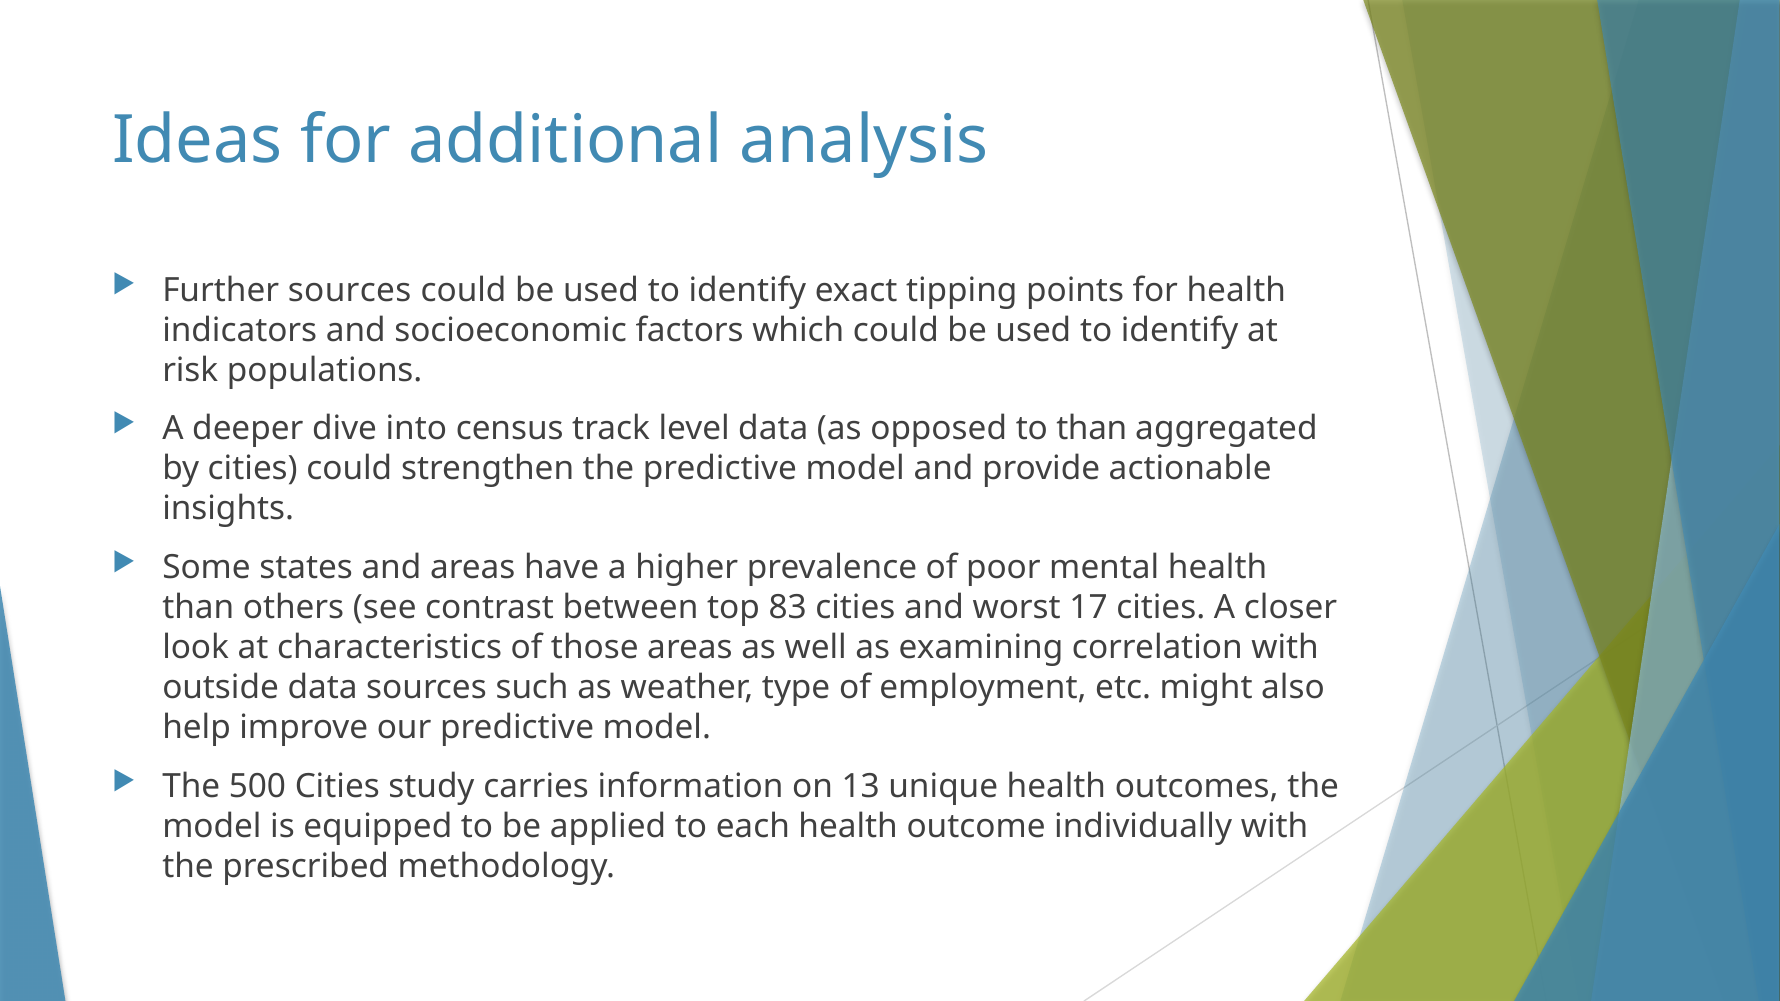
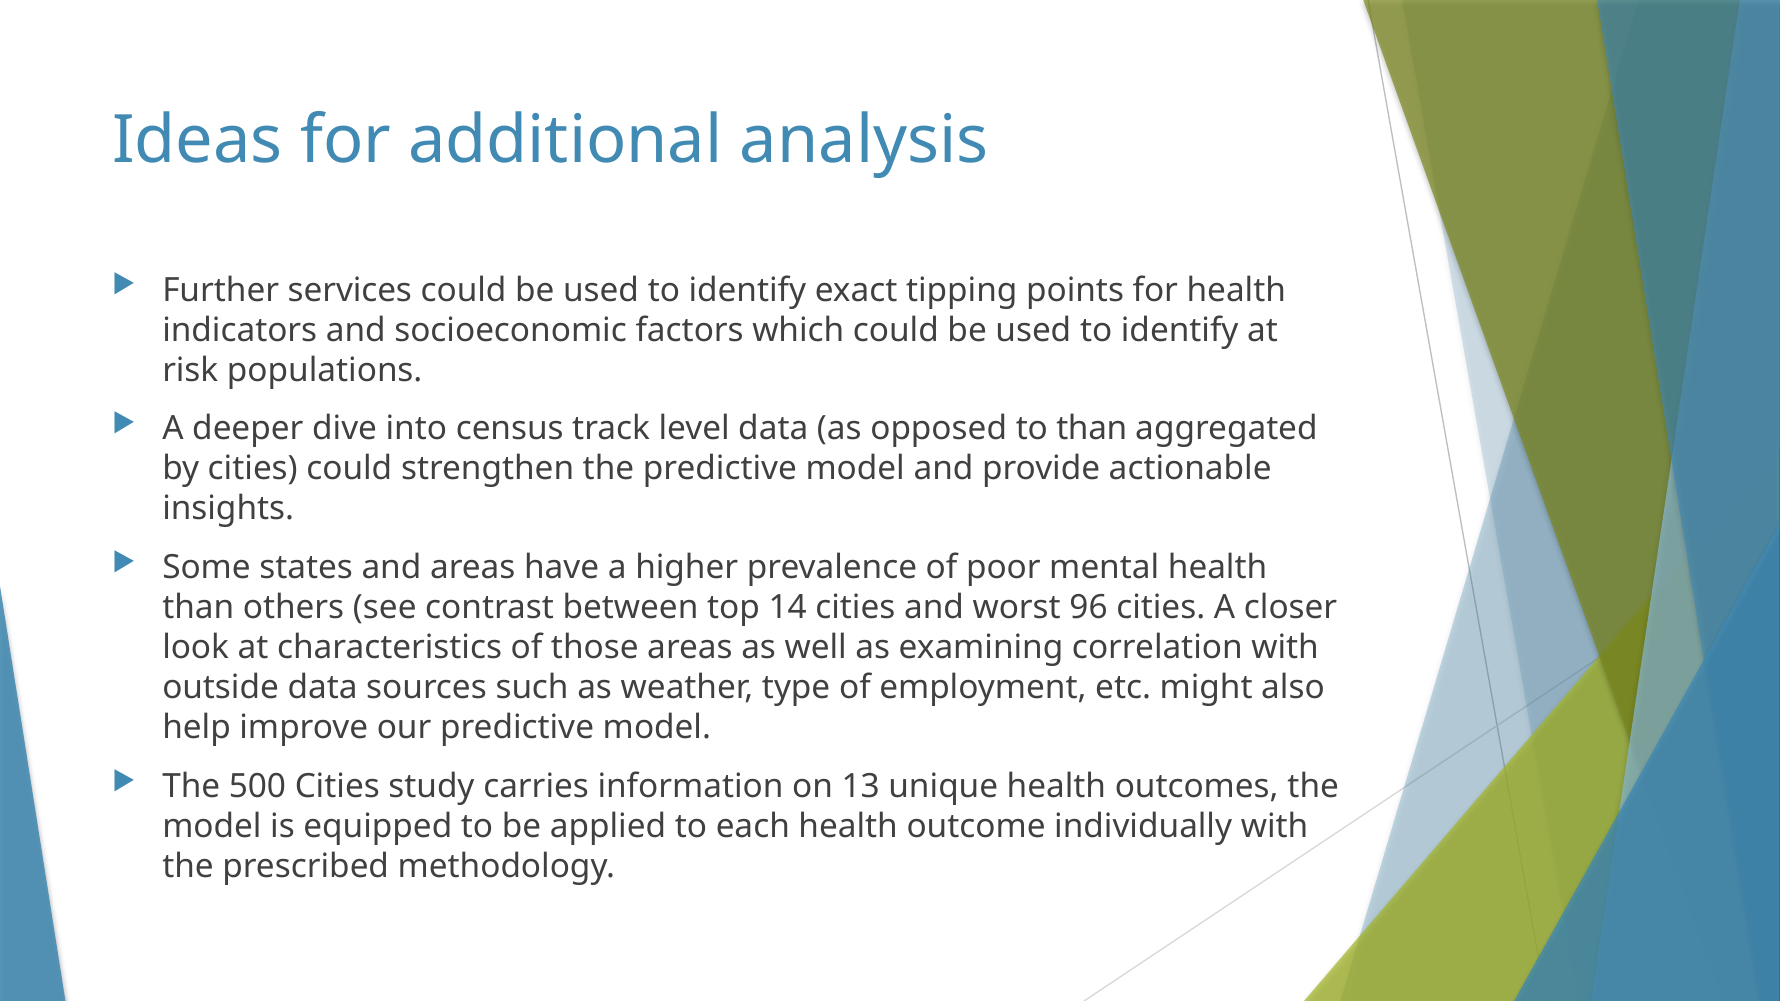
Further sources: sources -> services
83: 83 -> 14
17: 17 -> 96
